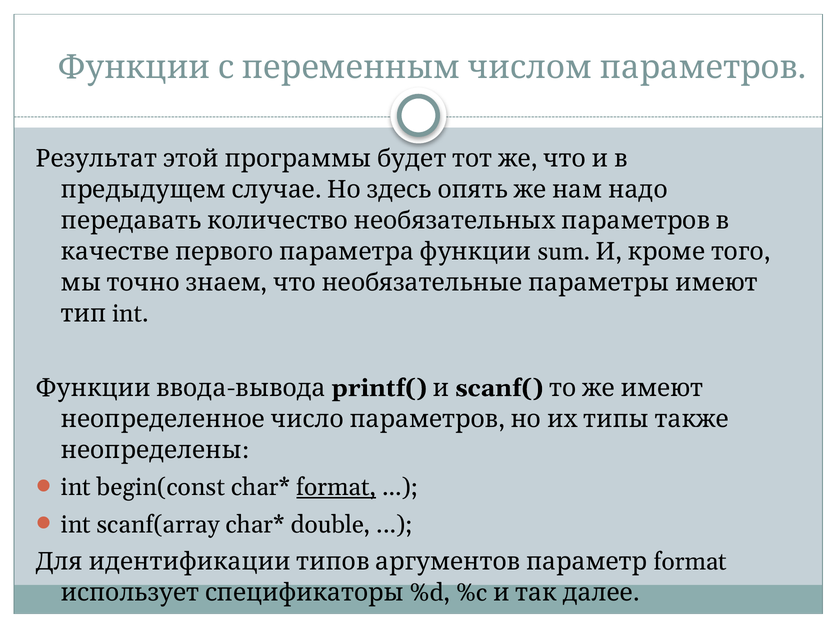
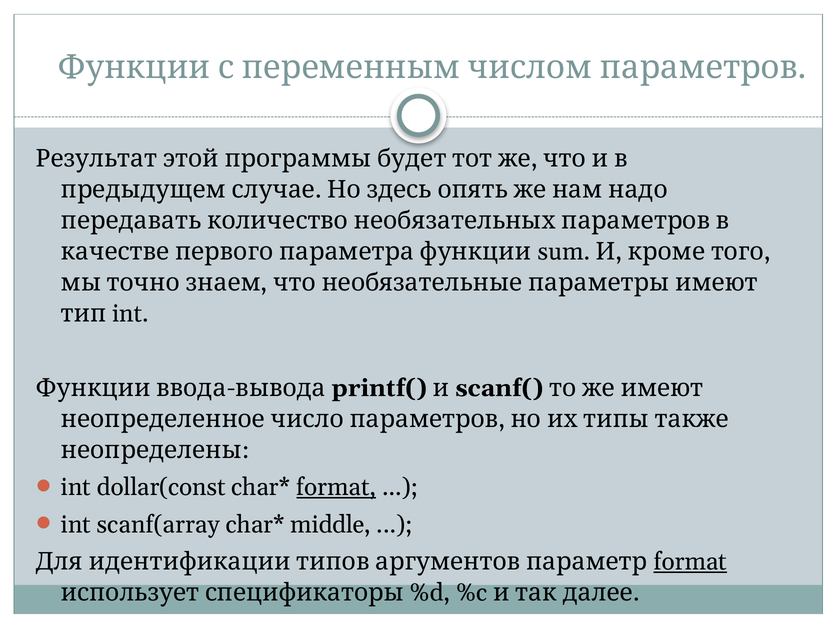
begin(const: begin(const -> dollar(const
double: double -> middle
format at (690, 562) underline: none -> present
